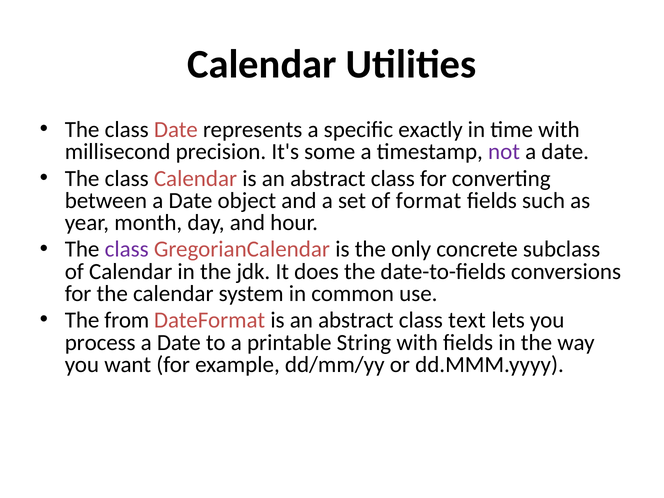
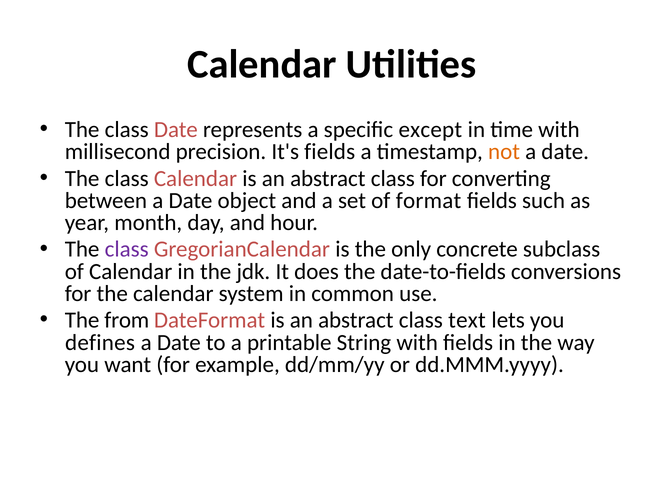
exactly: exactly -> except
It's some: some -> fields
not colour: purple -> orange
process: process -> defines
